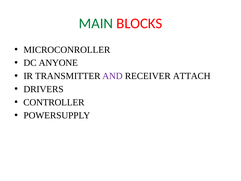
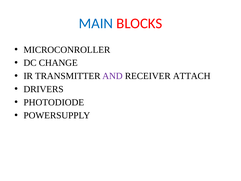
MAIN colour: green -> blue
ANYONE: ANYONE -> CHANGE
CONTROLLER: CONTROLLER -> PHOTODIODE
